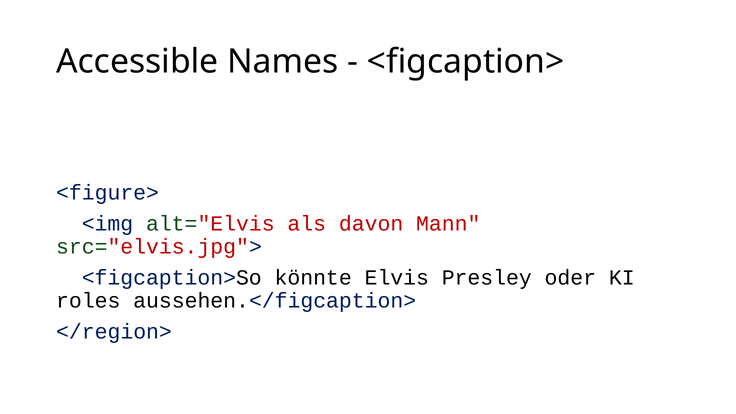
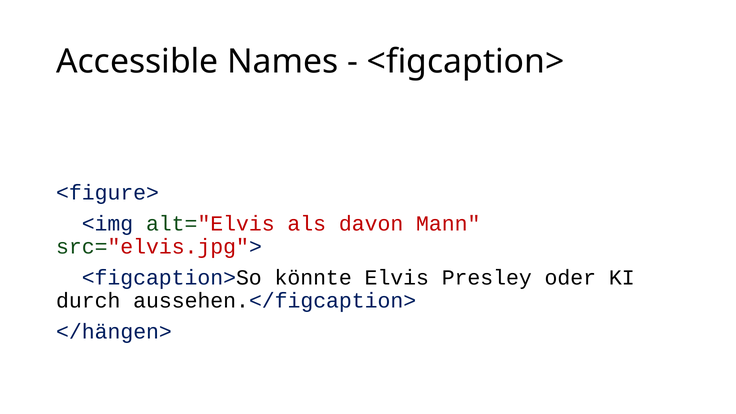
roles: roles -> durch
</region>: </region> -> </hängen>
